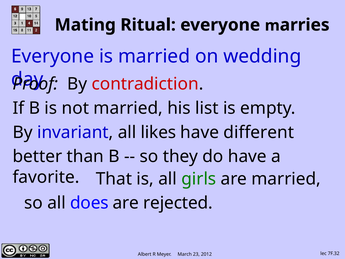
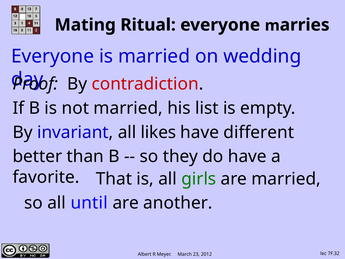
does: does -> until
rejected: rejected -> another
